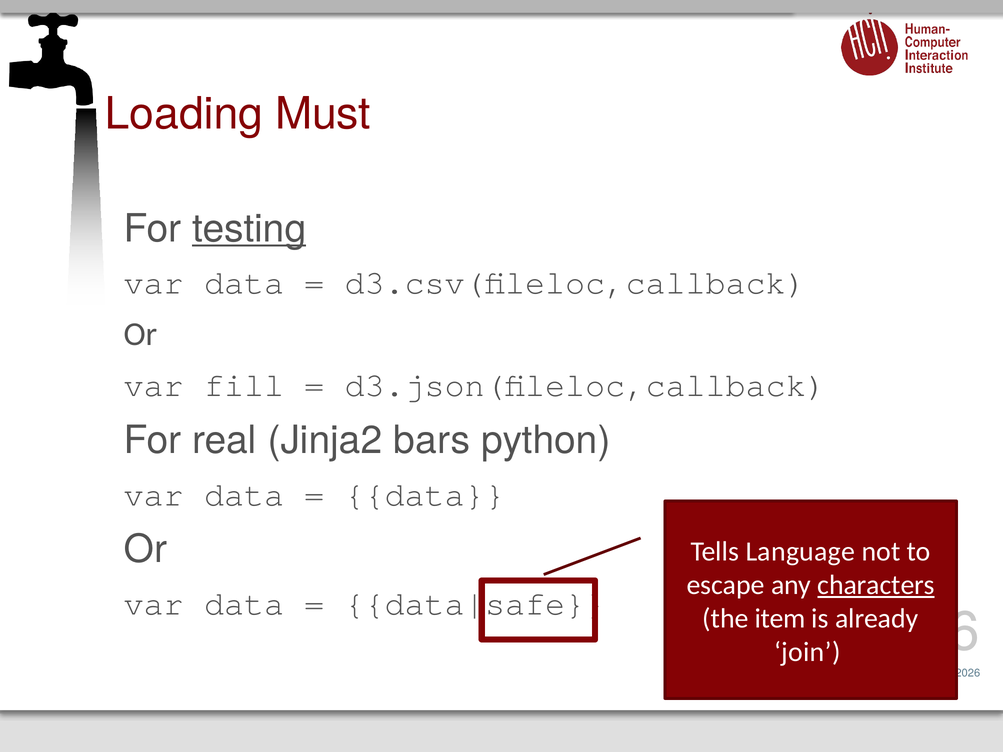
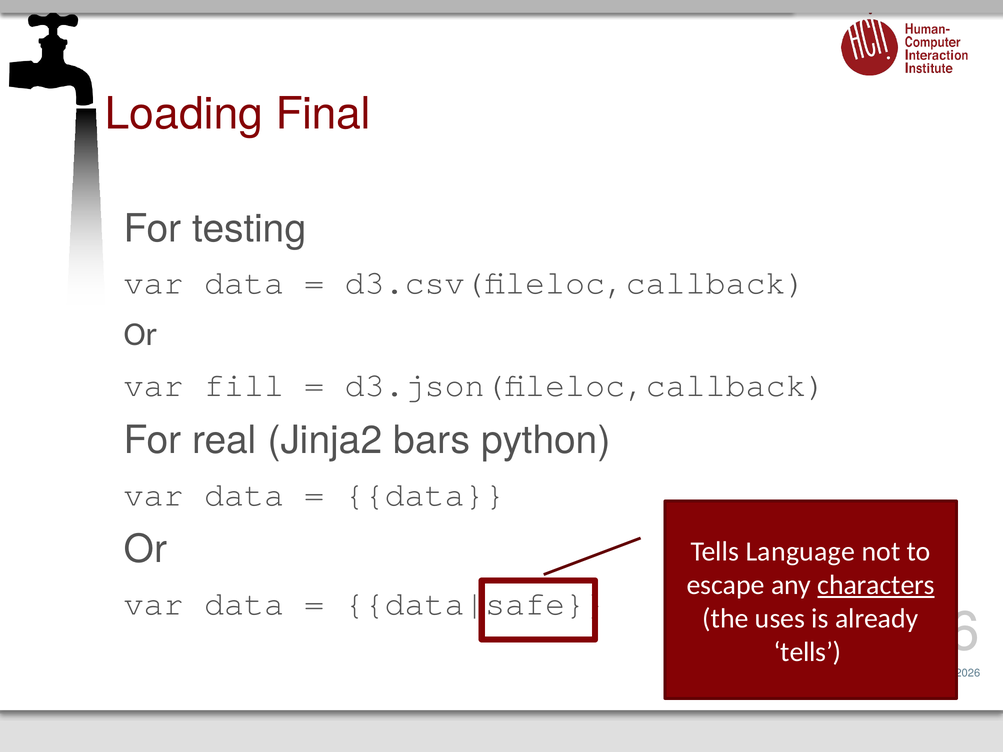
Must: Must -> Final
testing underline: present -> none
item: item -> uses
join at (807, 652): join -> tells
